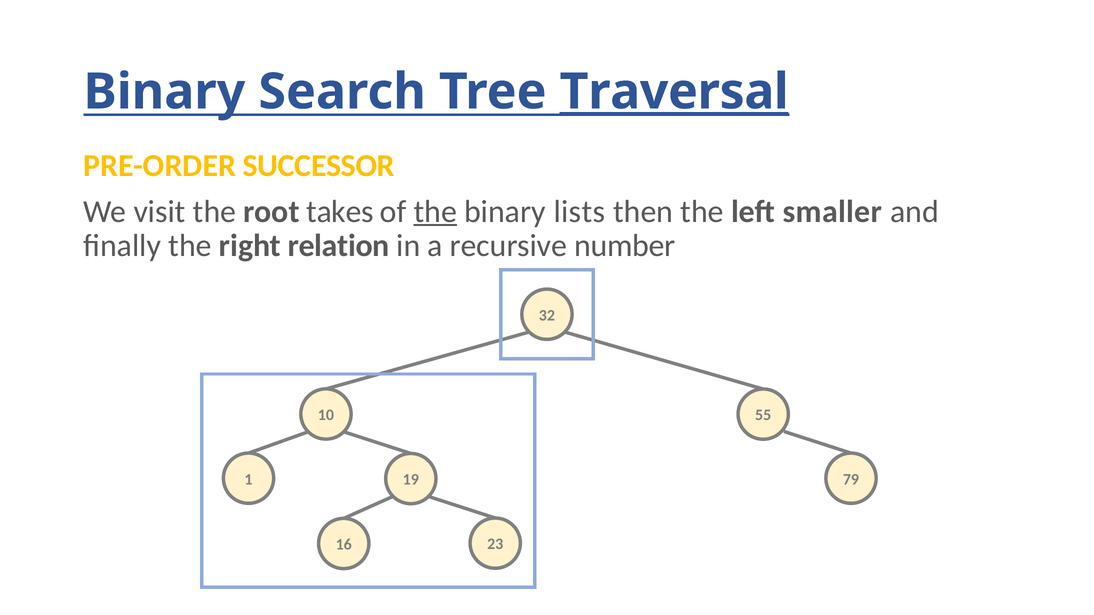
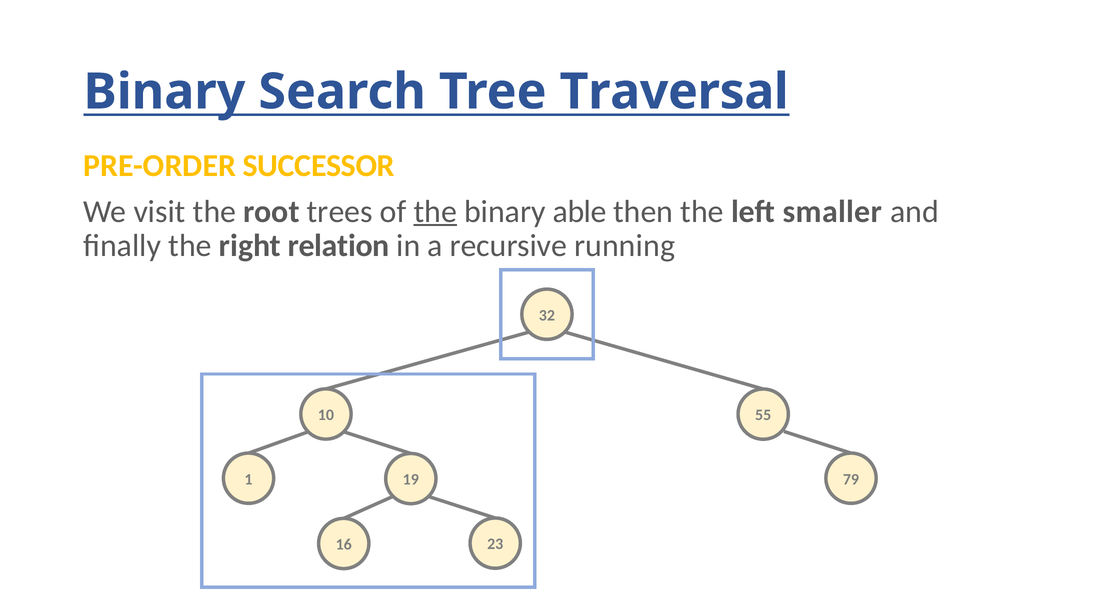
Traversal underline: present -> none
takes: takes -> trees
lists: lists -> able
number: number -> running
